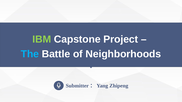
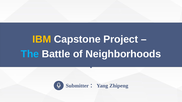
IBM colour: light green -> yellow
